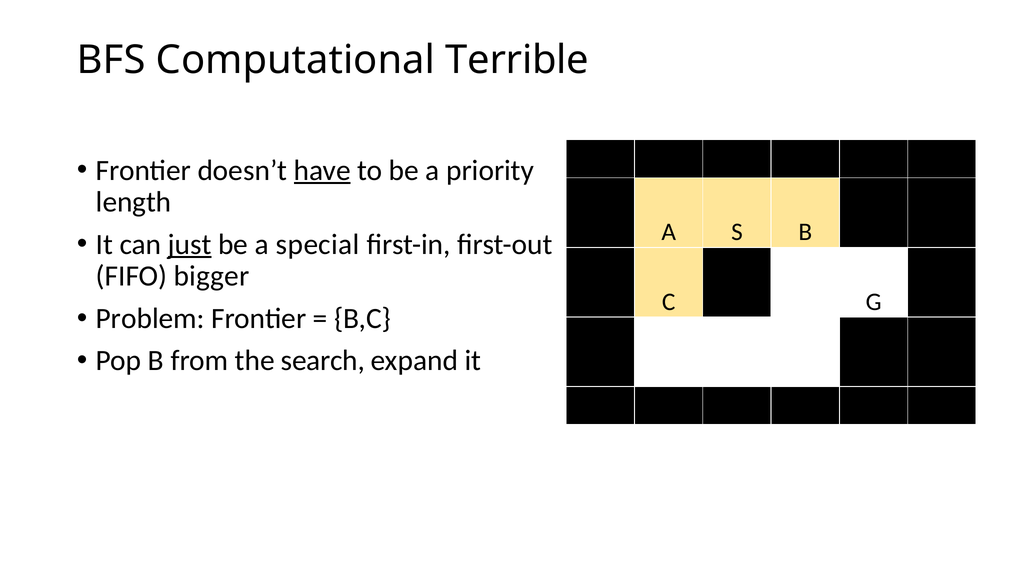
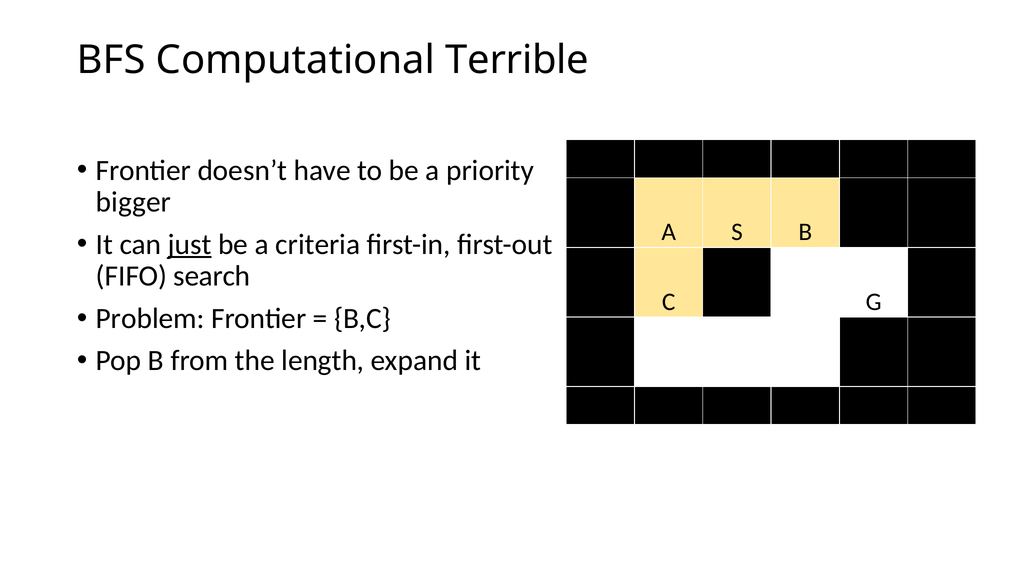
have underline: present -> none
length: length -> bigger
special: special -> criteria
bigger: bigger -> search
search: search -> length
